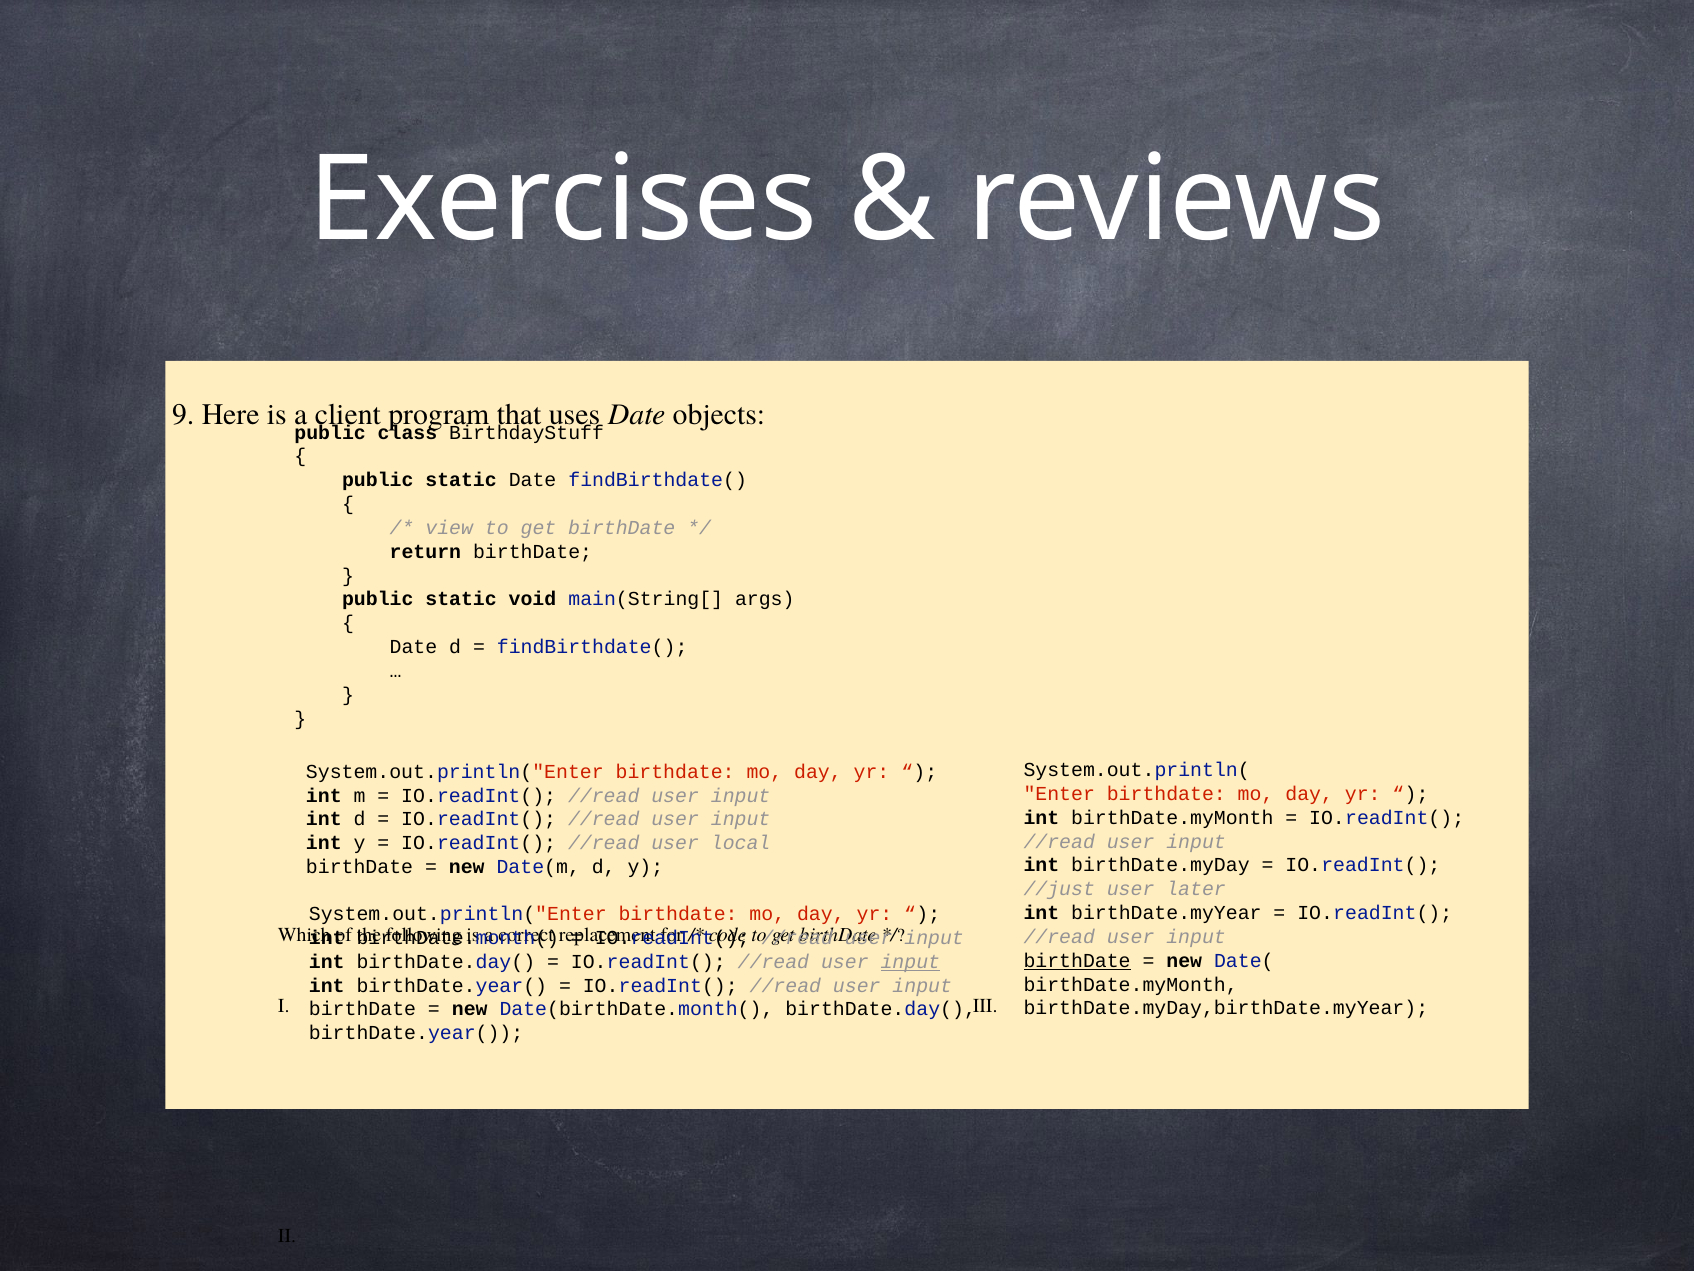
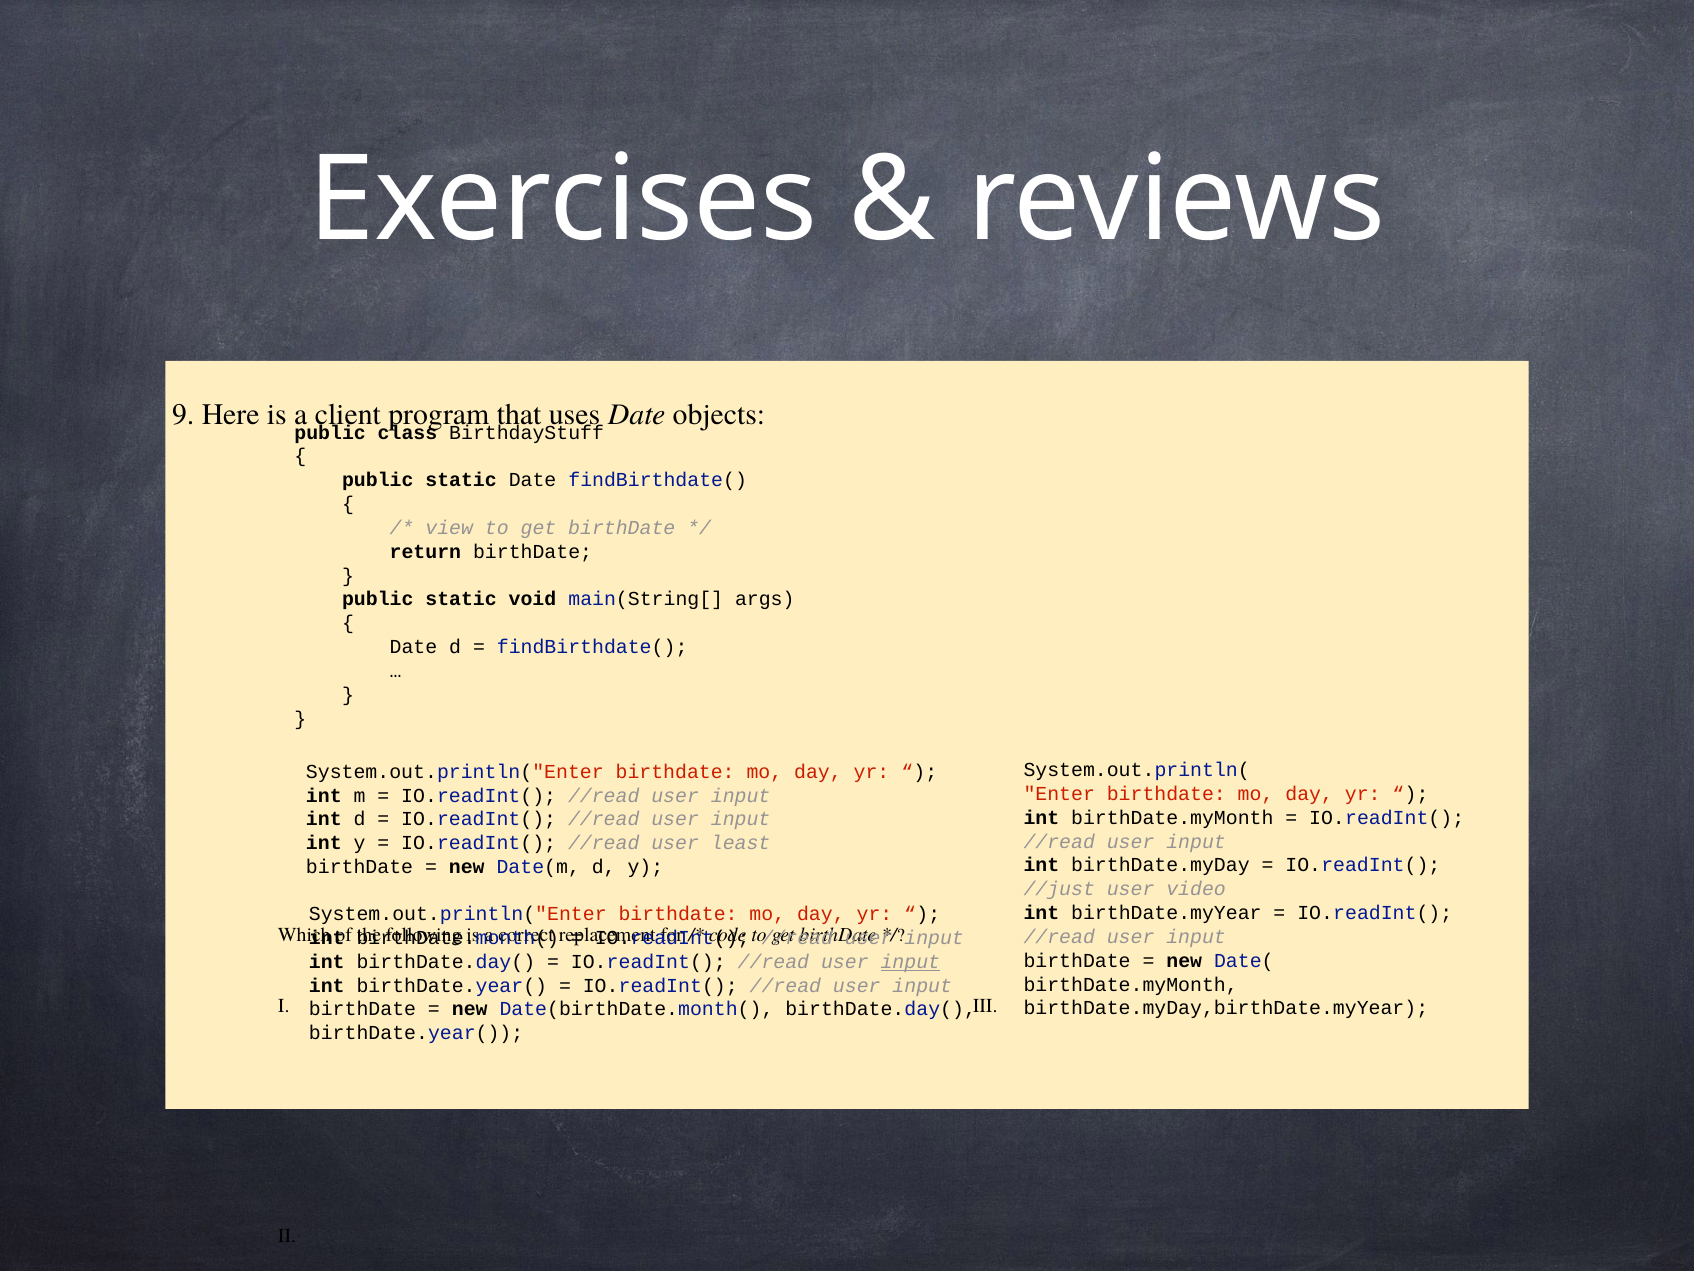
local: local -> least
later: later -> video
birthDate at (1077, 960) underline: present -> none
